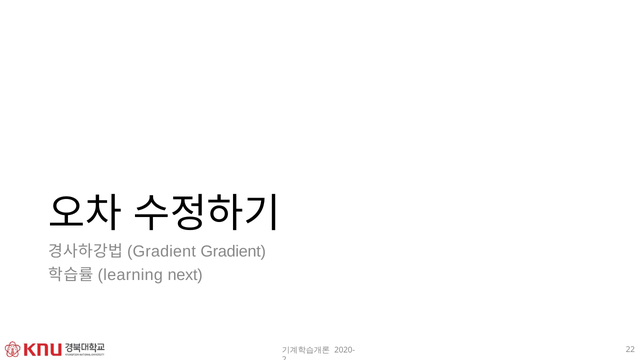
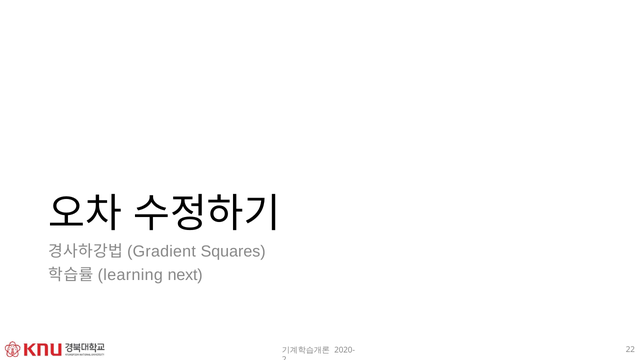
Gradient at (233, 251): Gradient -> Squares
